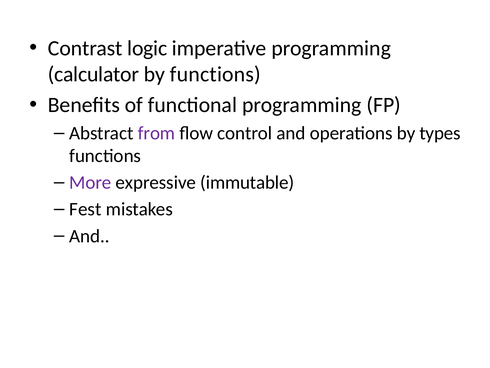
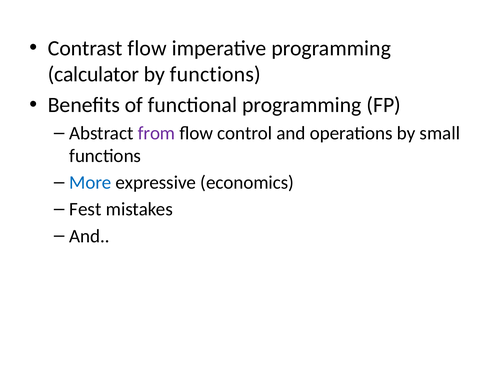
Contrast logic: logic -> flow
types: types -> small
More colour: purple -> blue
immutable: immutable -> economics
